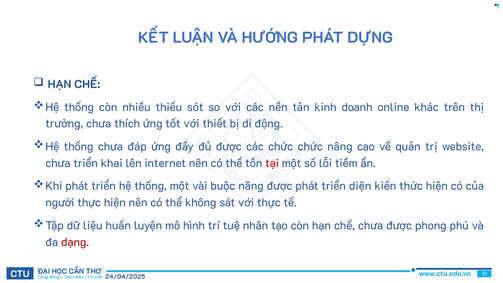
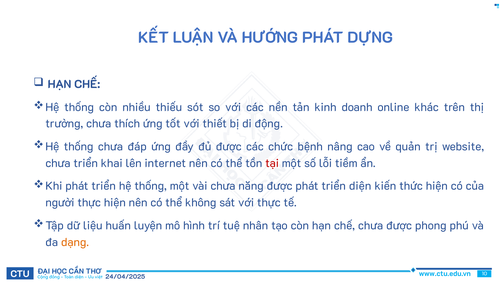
chức chức: chức -> bệnh
vài buộc: buộc -> chưa
dạng colour: red -> orange
